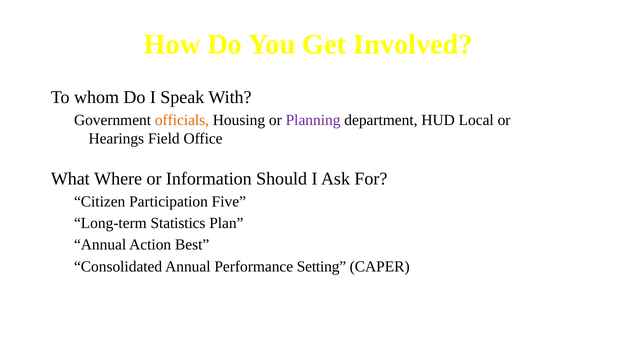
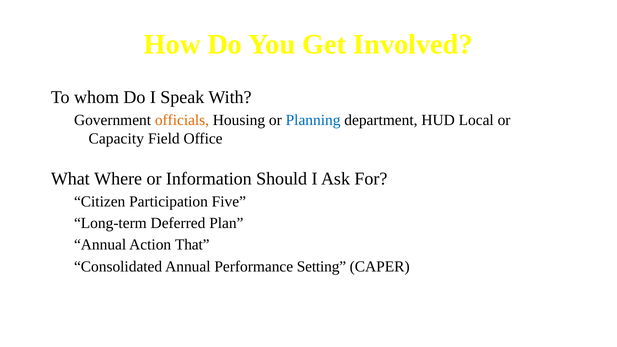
Planning colour: purple -> blue
Hearings: Hearings -> Capacity
Statistics: Statistics -> Deferred
Best: Best -> That
